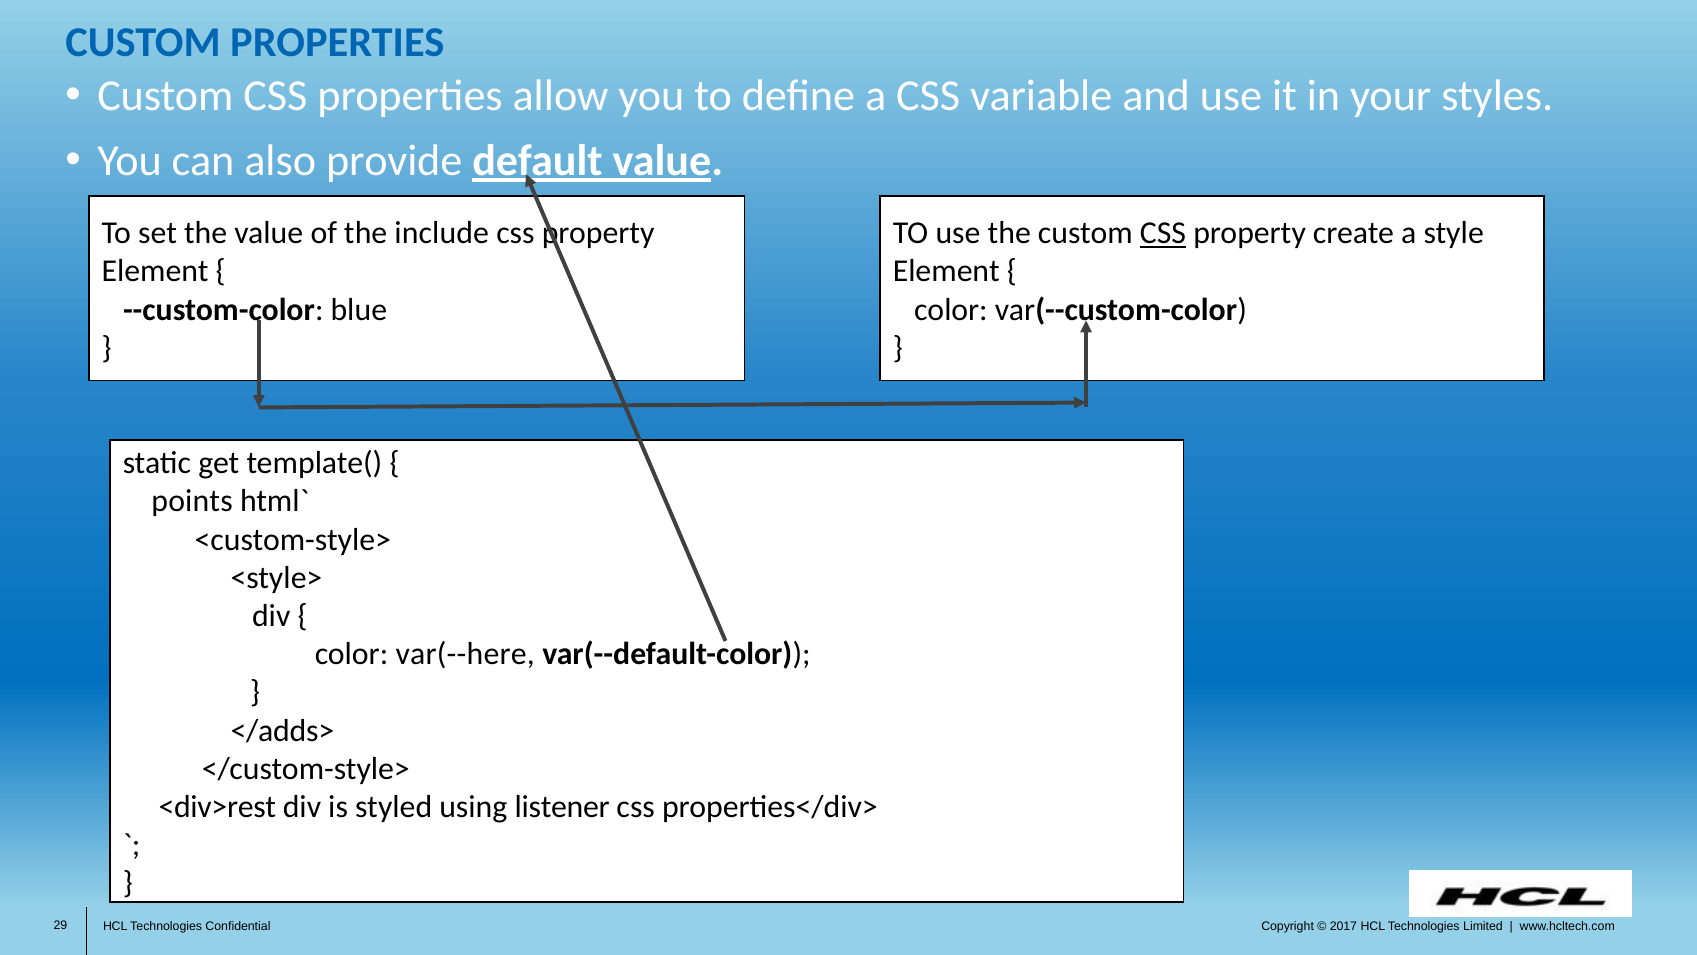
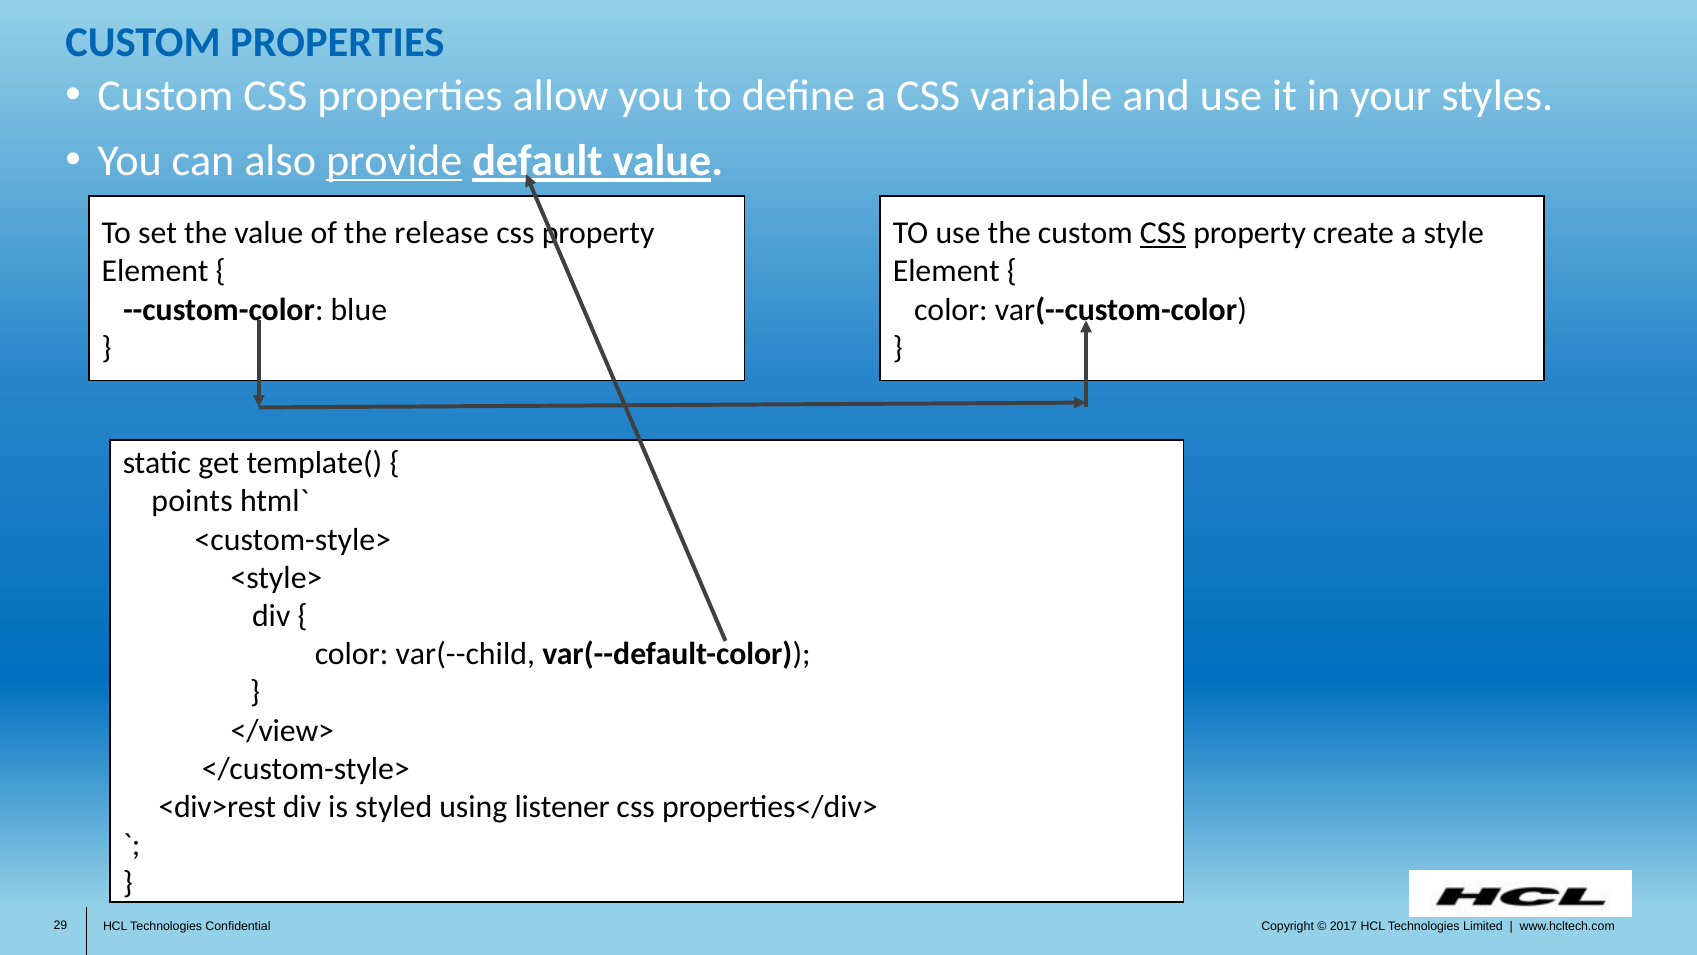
provide underline: none -> present
include: include -> release
var(--here: var(--here -> var(--child
</adds>: </adds> -> </view>
